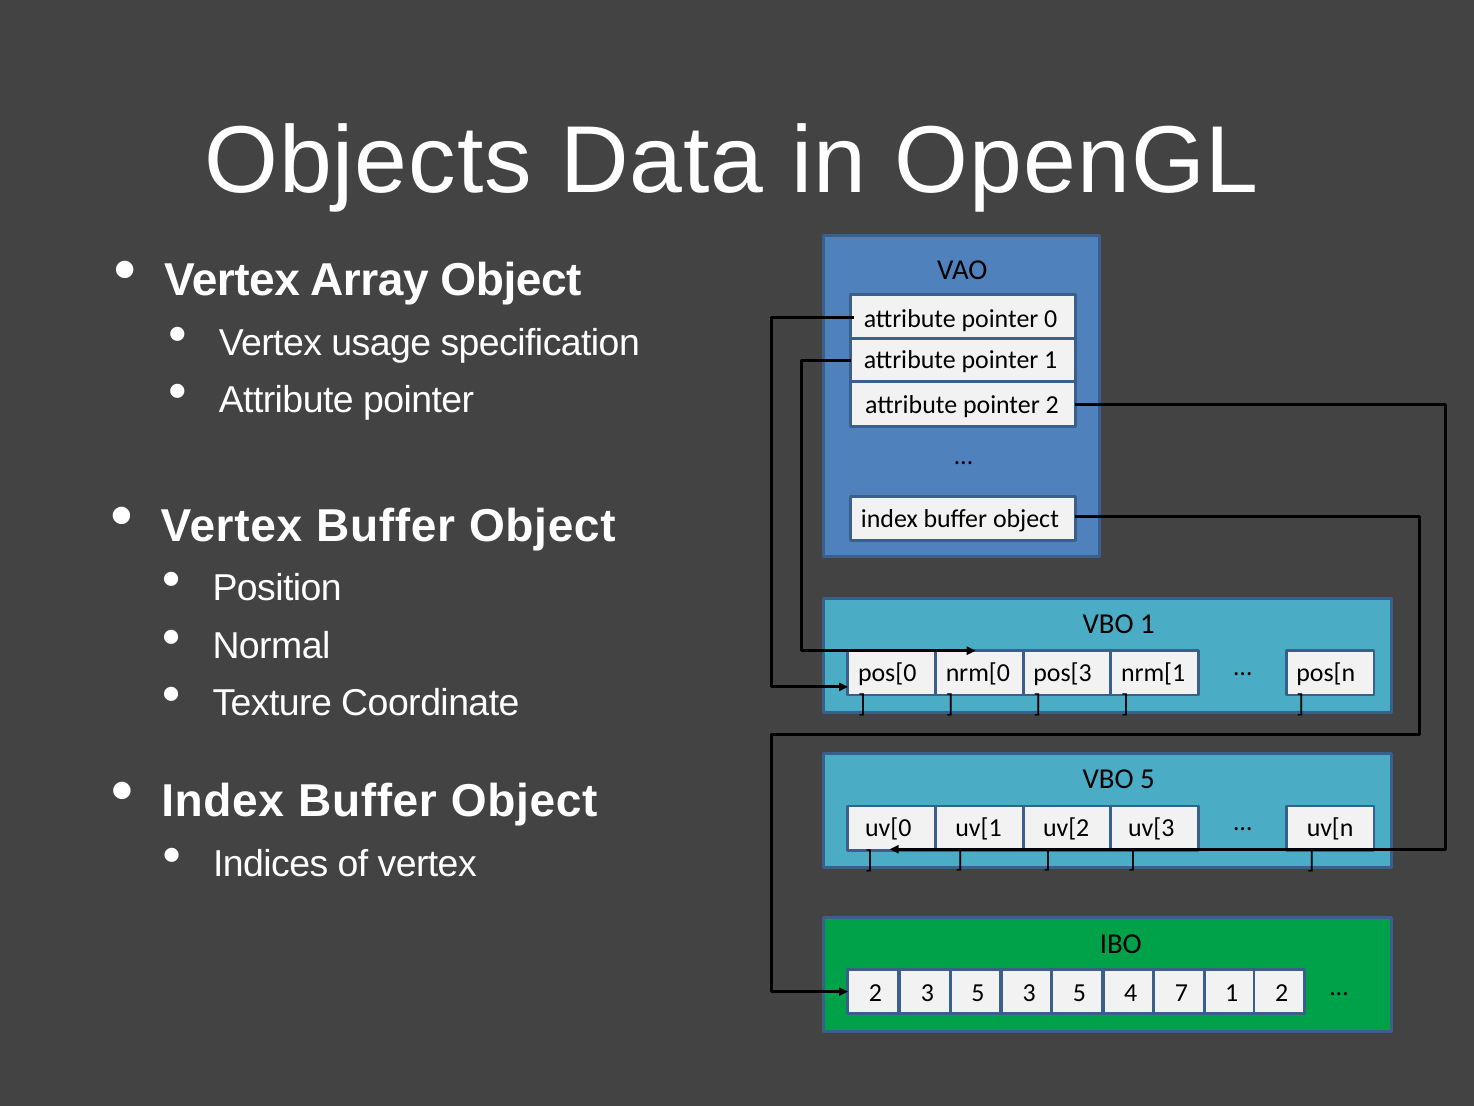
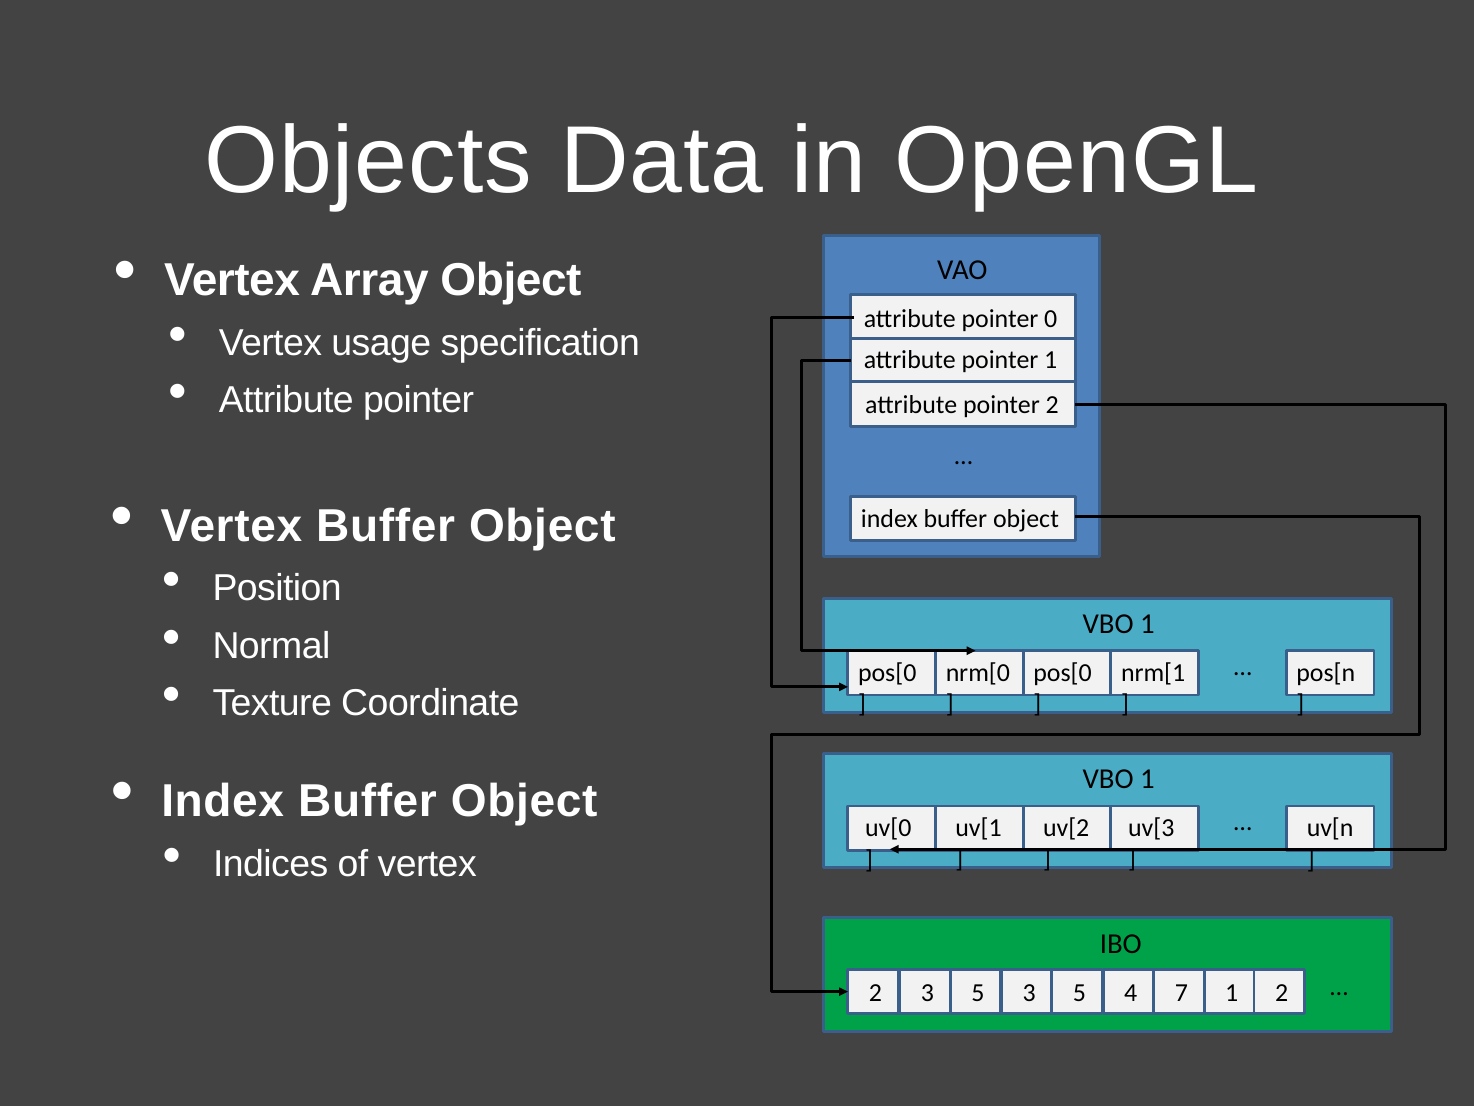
pos[3 at (1063, 673): pos[3 -> pos[0
5 at (1147, 779): 5 -> 1
